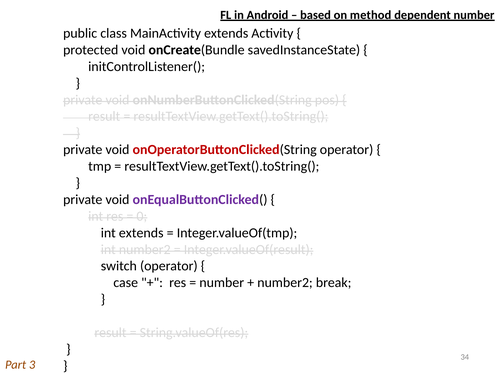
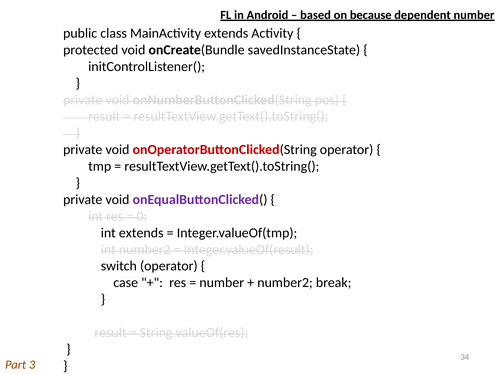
method: method -> because
